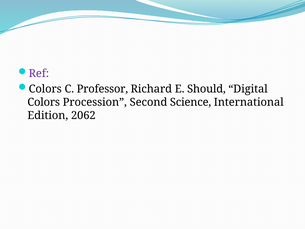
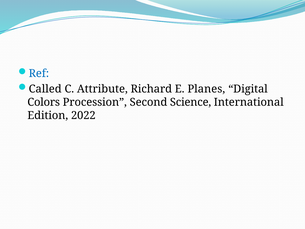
Ref colour: purple -> blue
Colors at (45, 89): Colors -> Called
Professor: Professor -> Attribute
Should: Should -> Planes
2062: 2062 -> 2022
